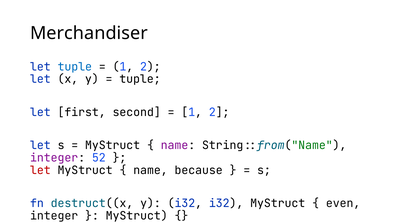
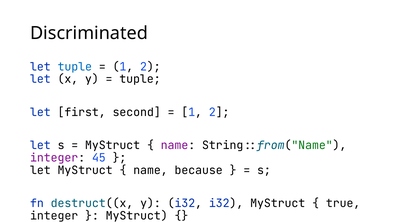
Merchandiser: Merchandiser -> Discriminated
52: 52 -> 45
let at (40, 170) colour: red -> black
even: even -> true
